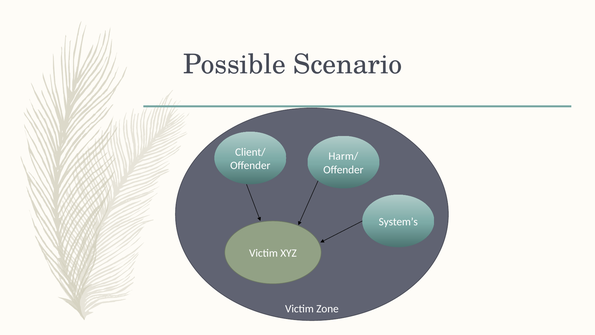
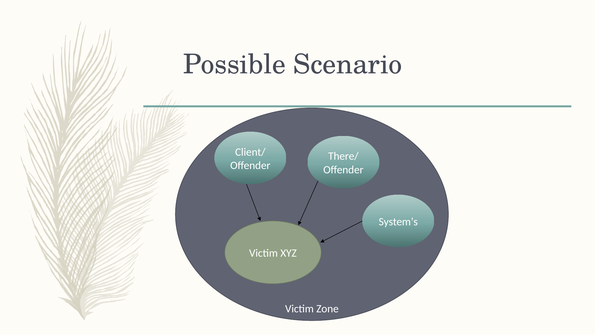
Harm/: Harm/ -> There/
